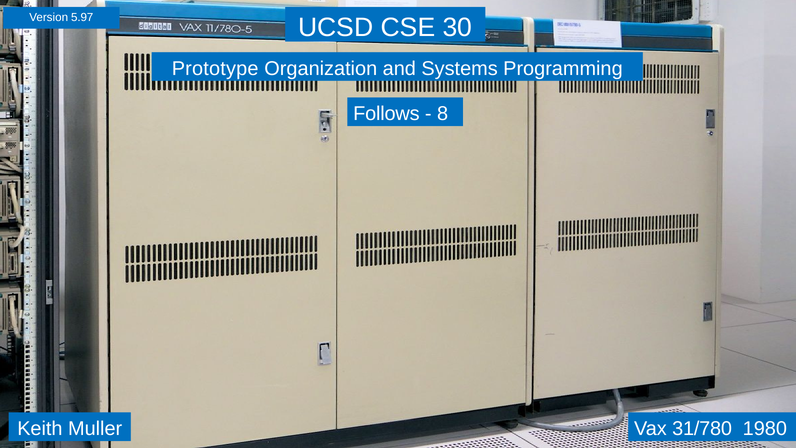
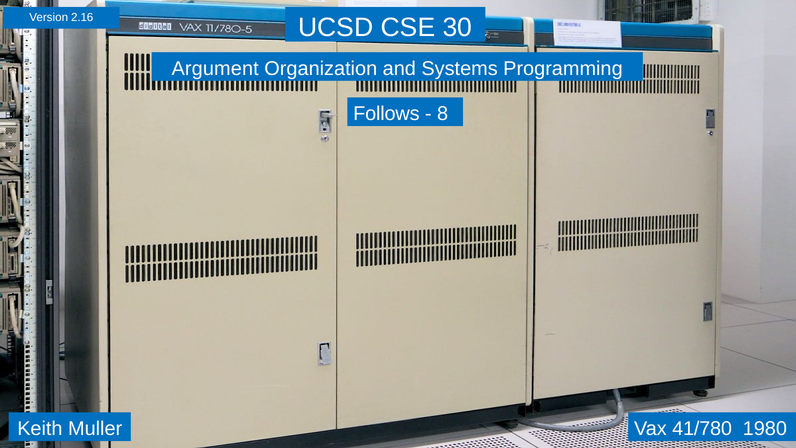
5.97: 5.97 -> 2.16
Prototype: Prototype -> Argument
31/780: 31/780 -> 41/780
